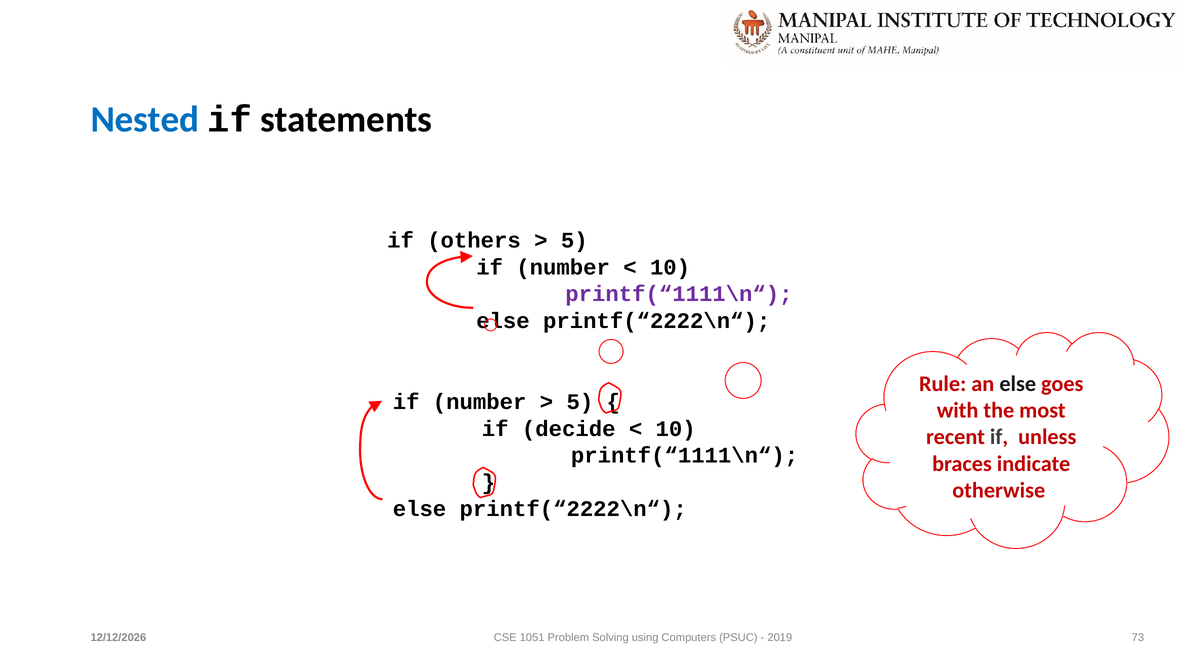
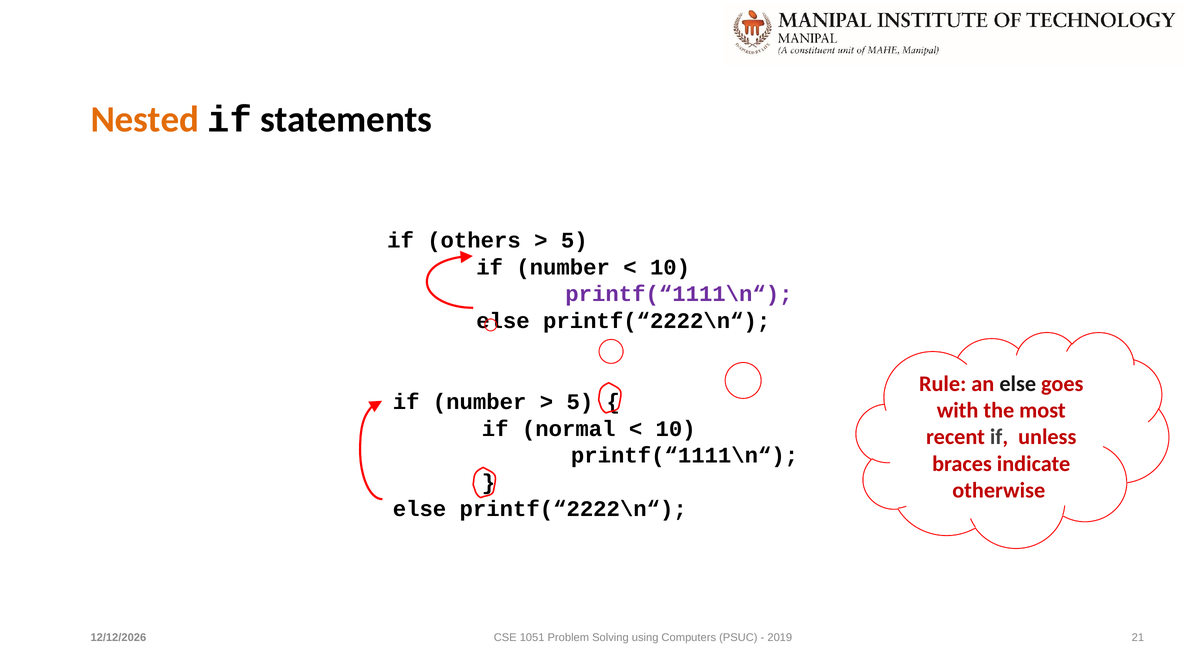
Nested colour: blue -> orange
decide: decide -> normal
73: 73 -> 21
